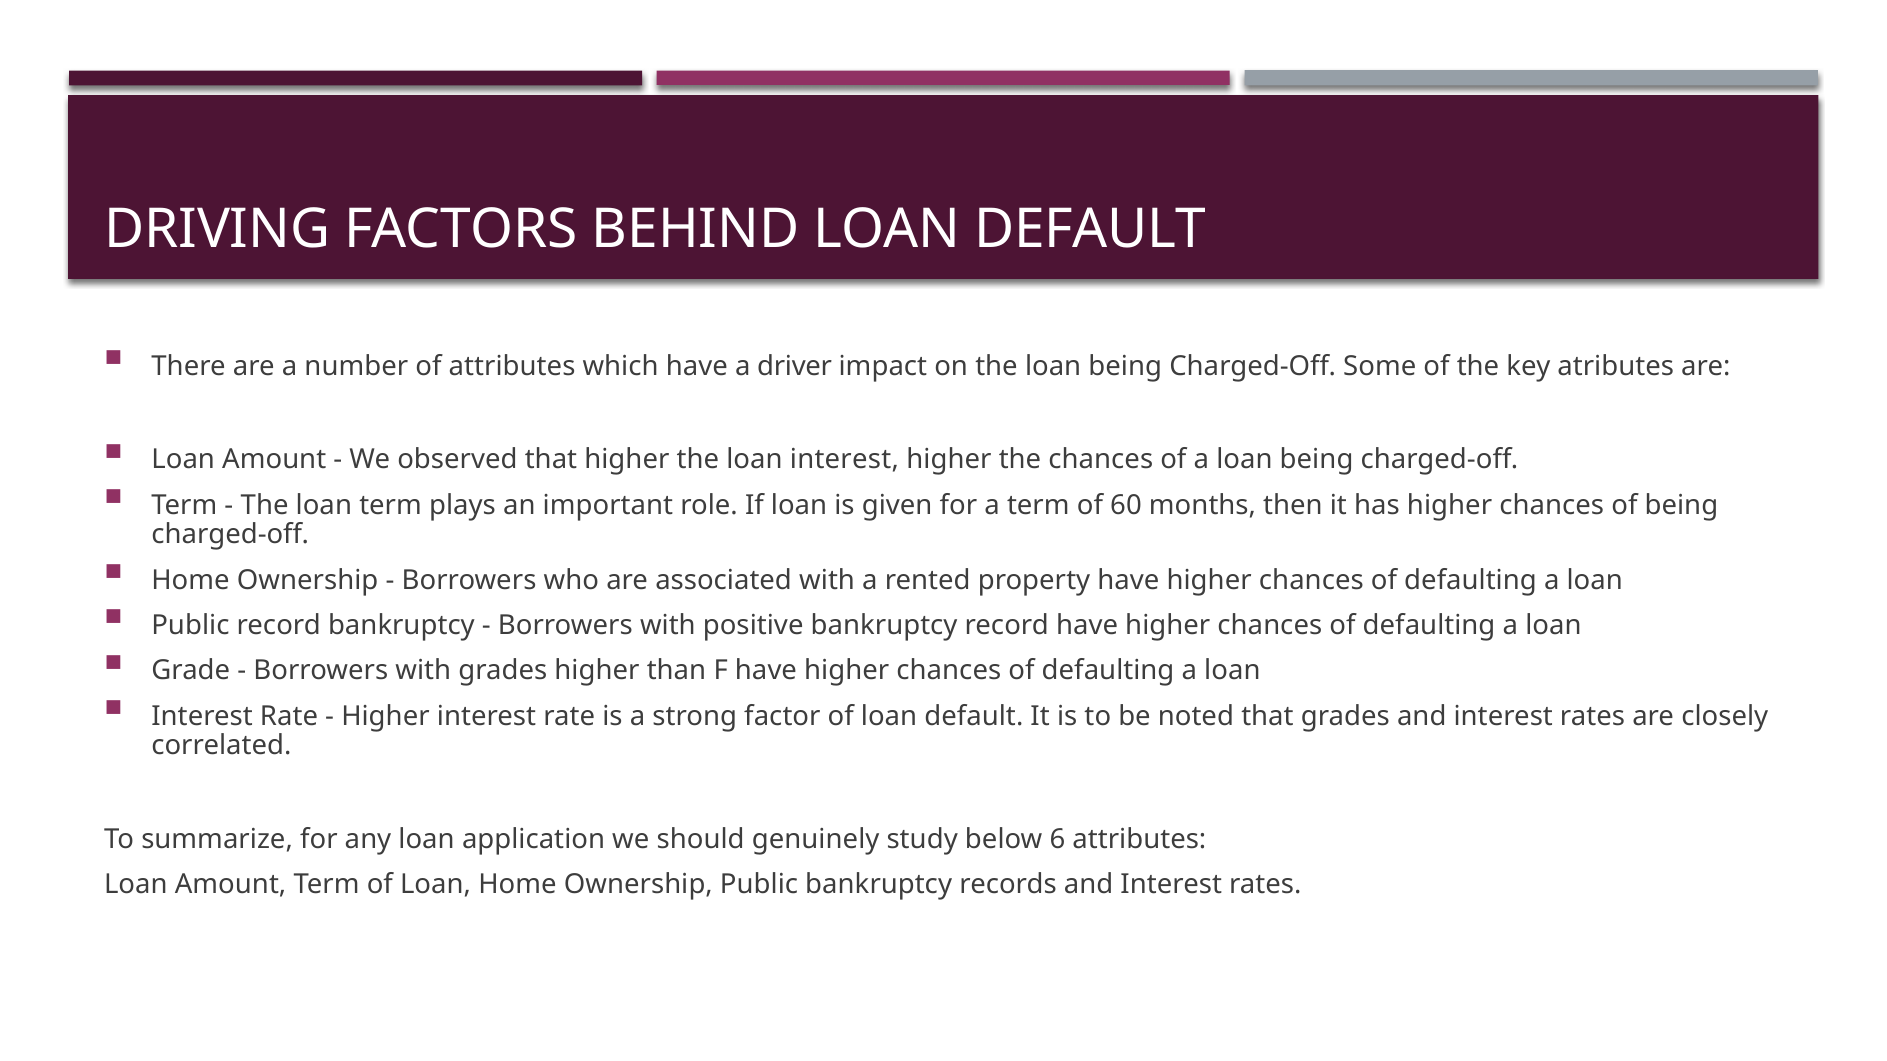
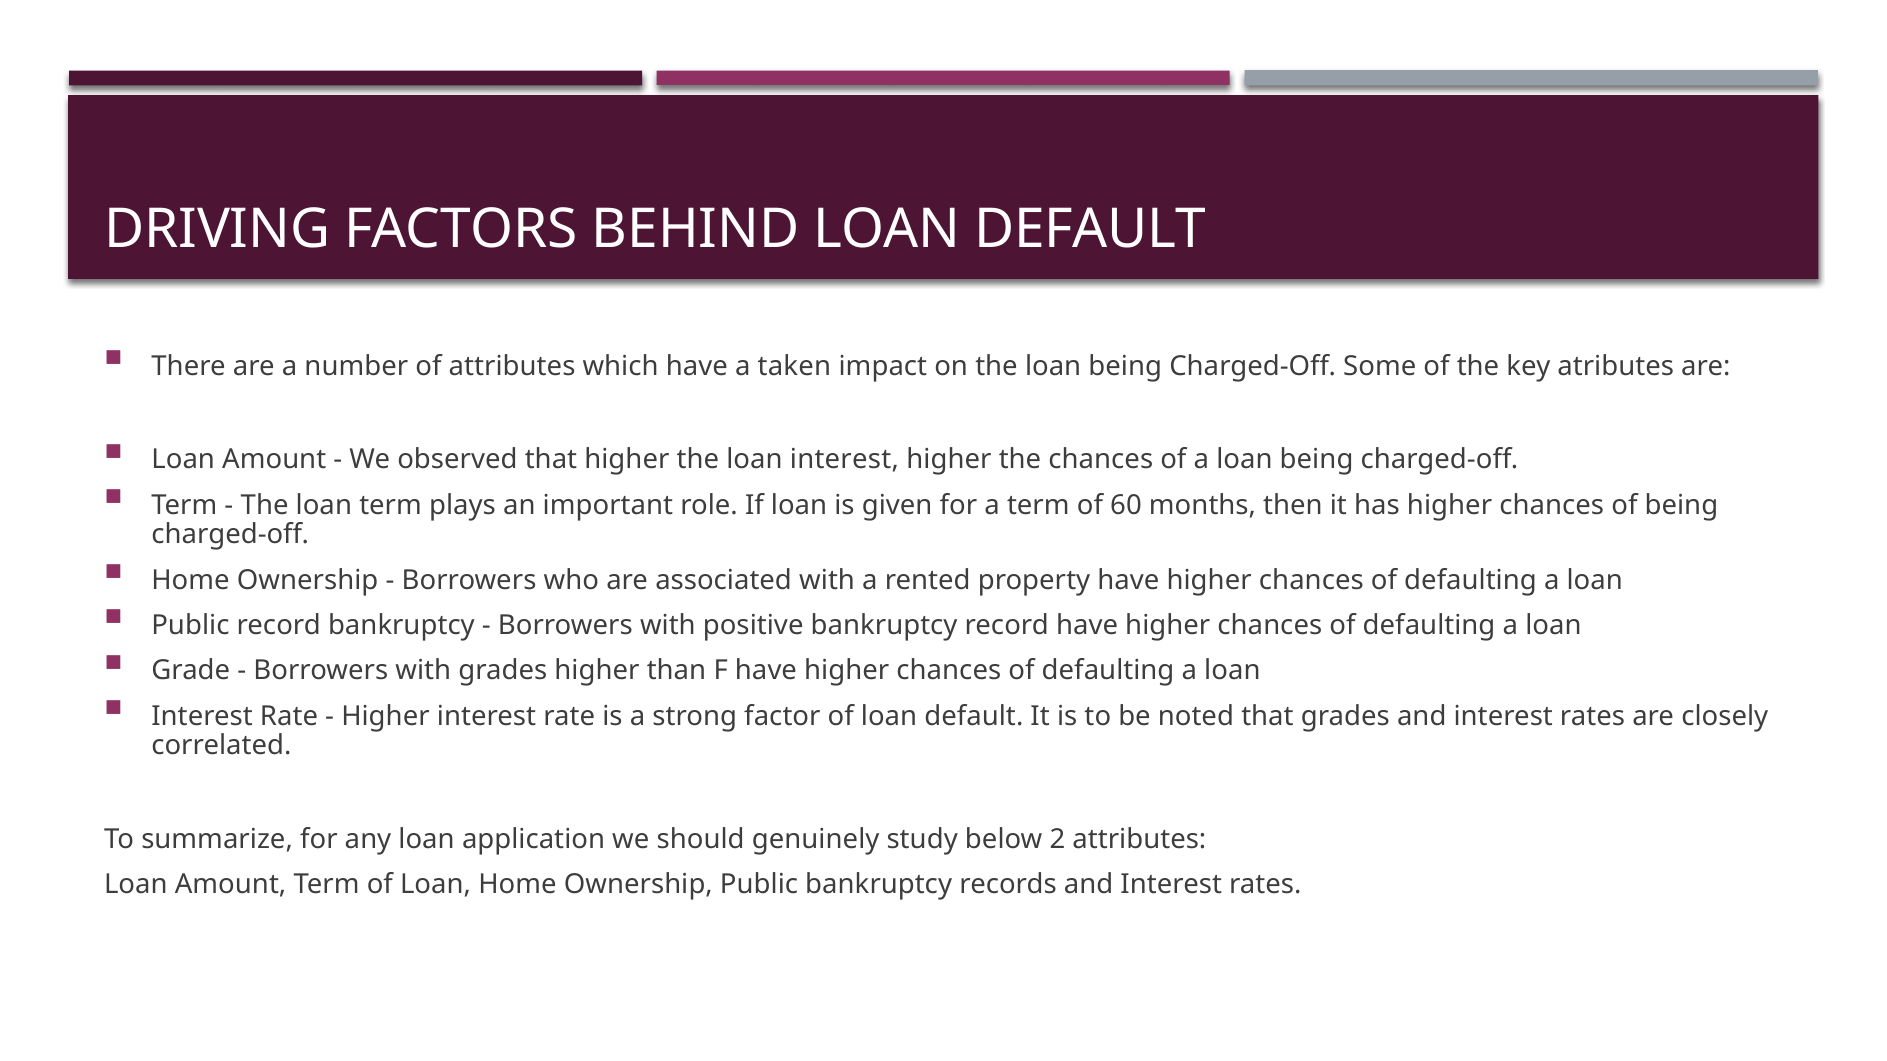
driver: driver -> taken
6: 6 -> 2
